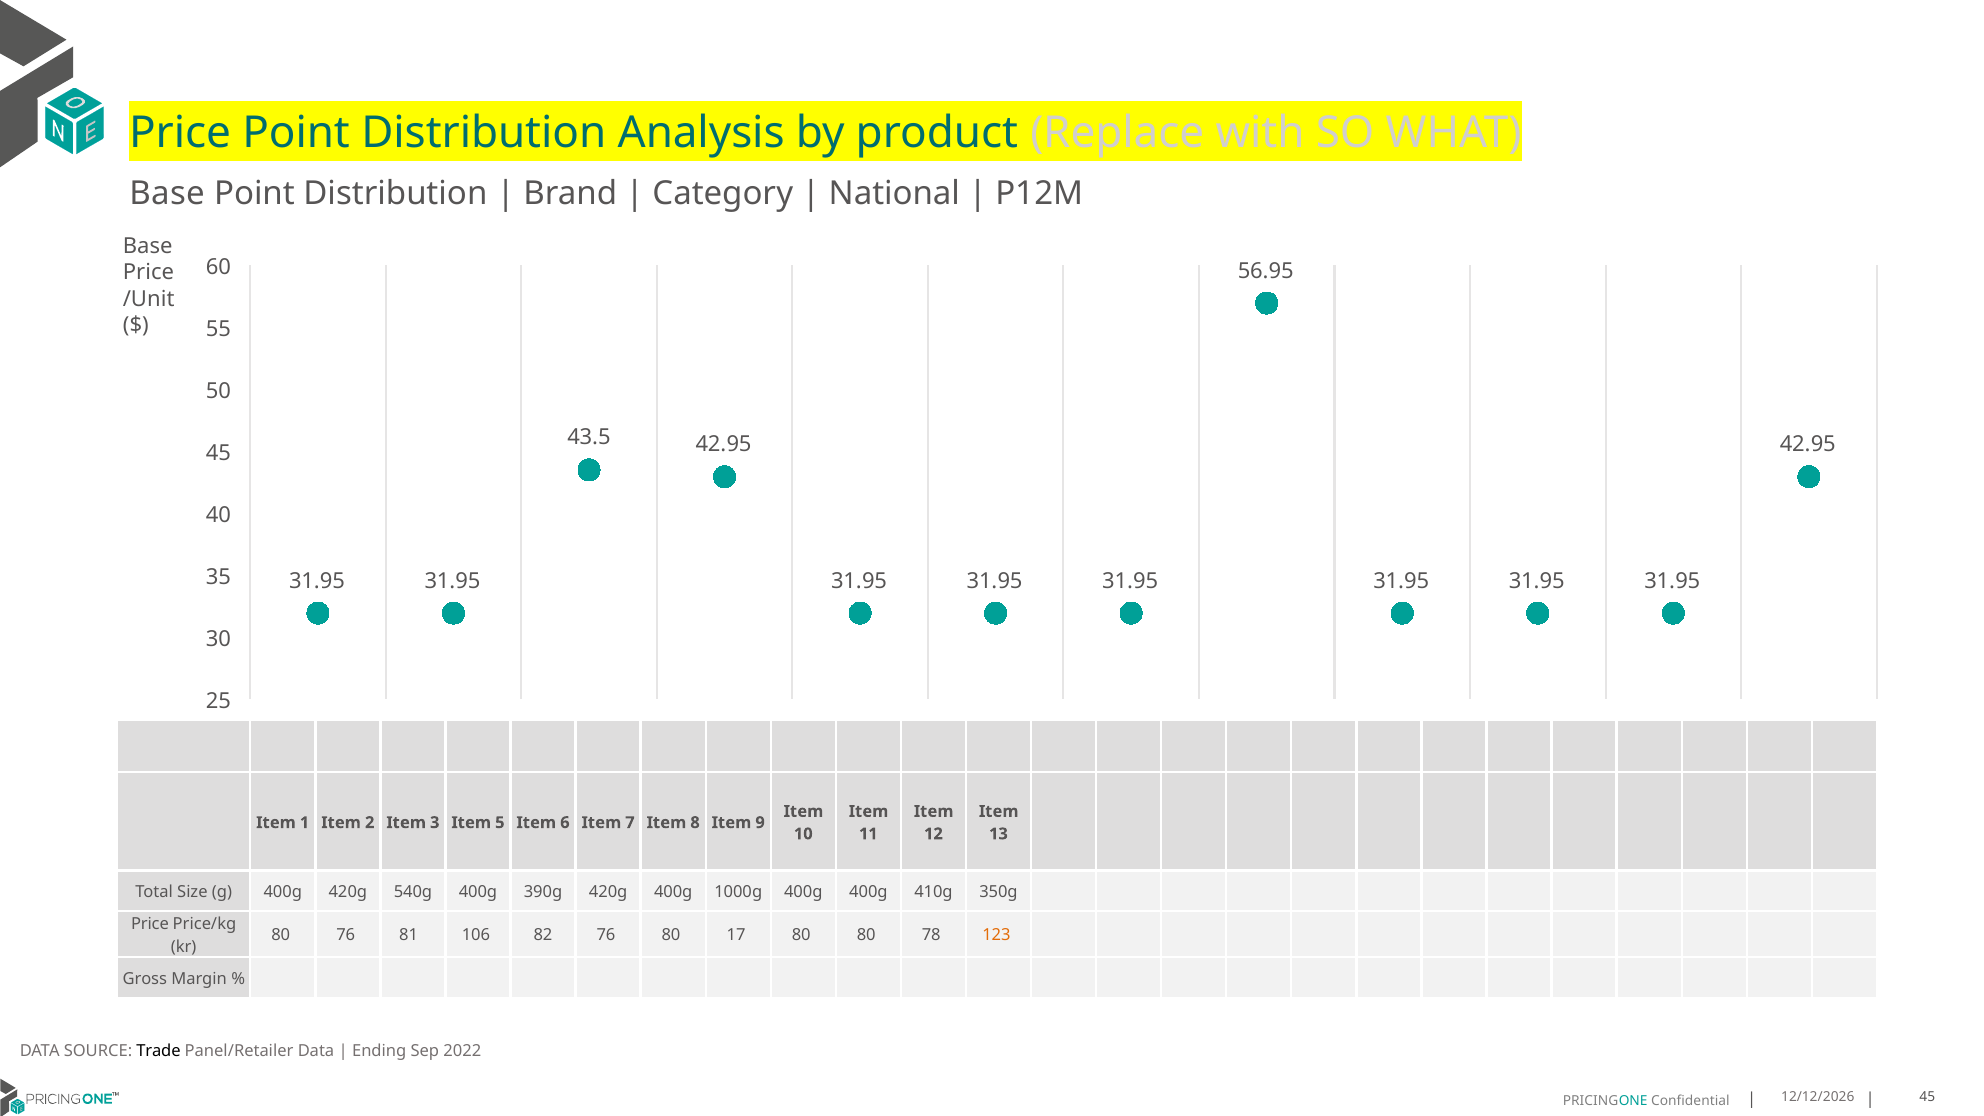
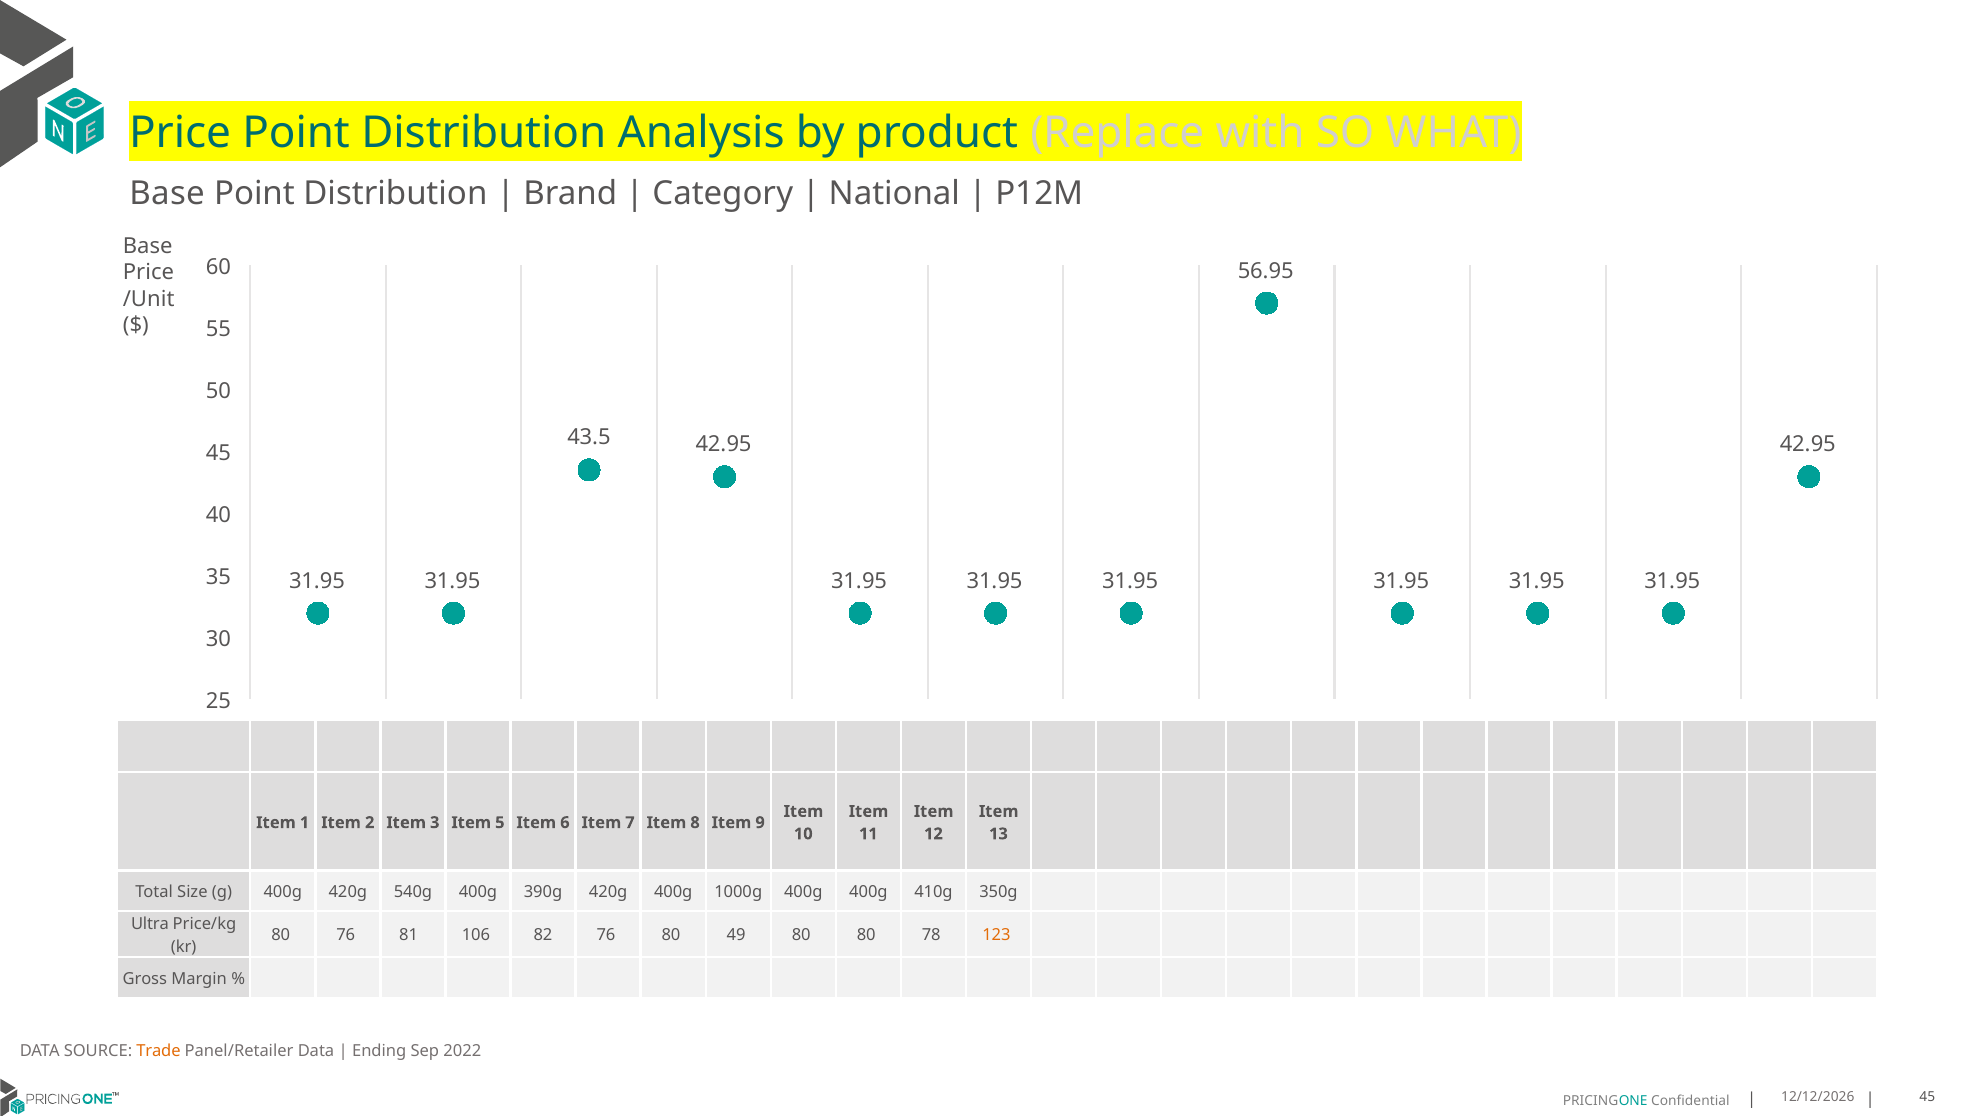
Price at (150, 924): Price -> Ultra
17: 17 -> 49
Trade colour: black -> orange
